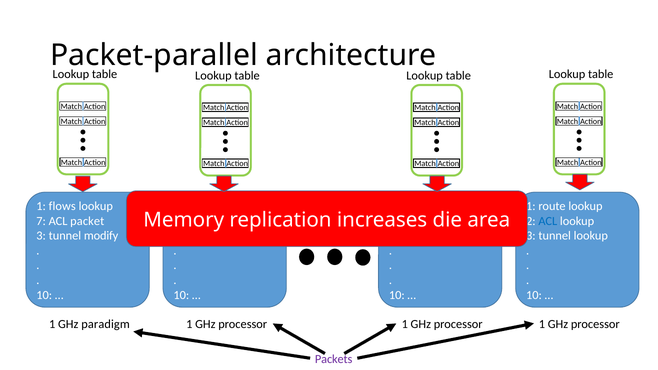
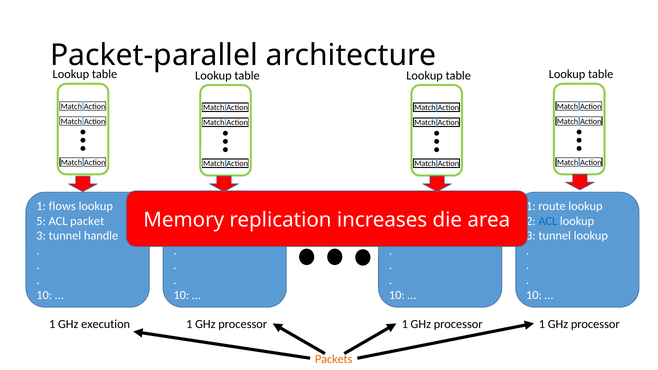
7: 7 -> 5
modify: modify -> handle
paradigm: paradigm -> execution
Packets colour: purple -> orange
